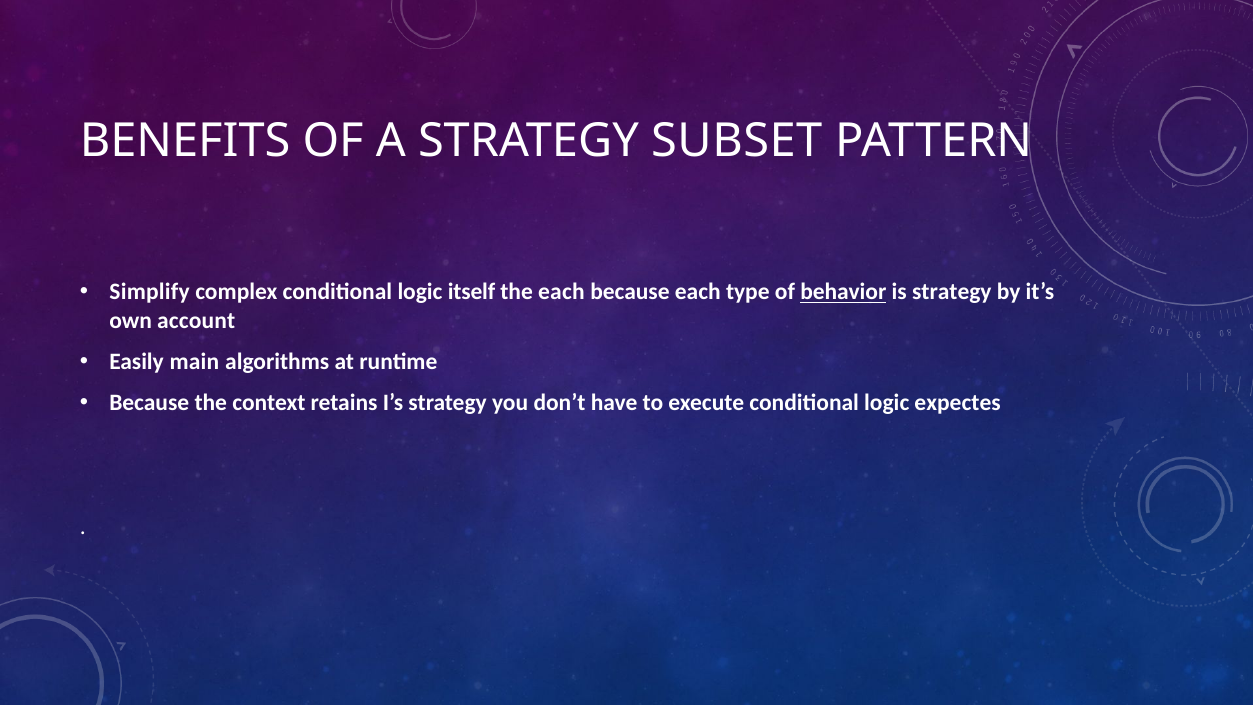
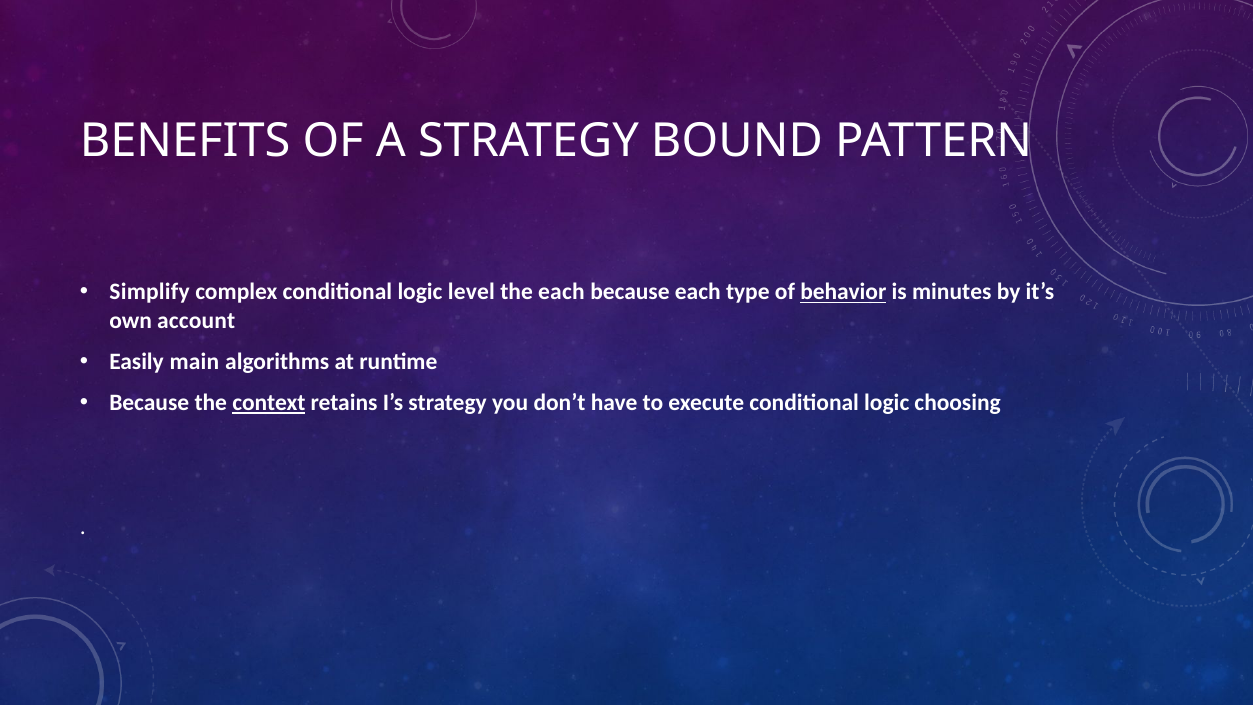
SUBSET: SUBSET -> BOUND
itself: itself -> level
is strategy: strategy -> minutes
context underline: none -> present
expectes: expectes -> choosing
